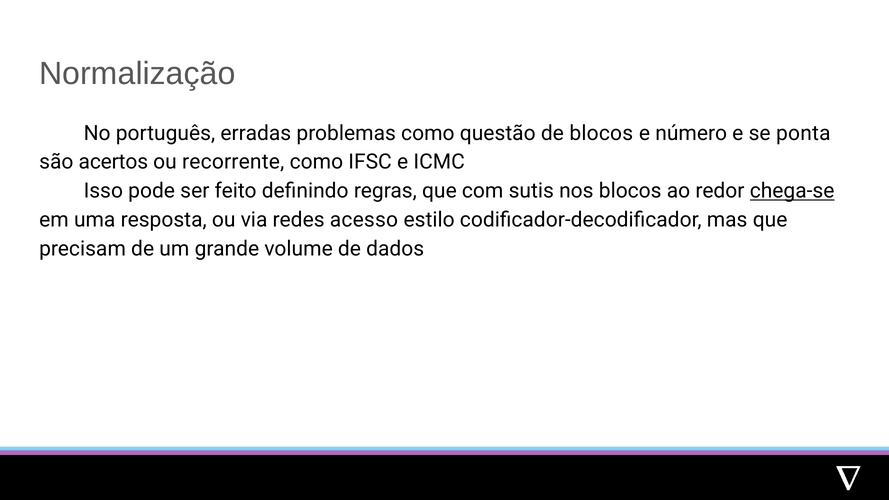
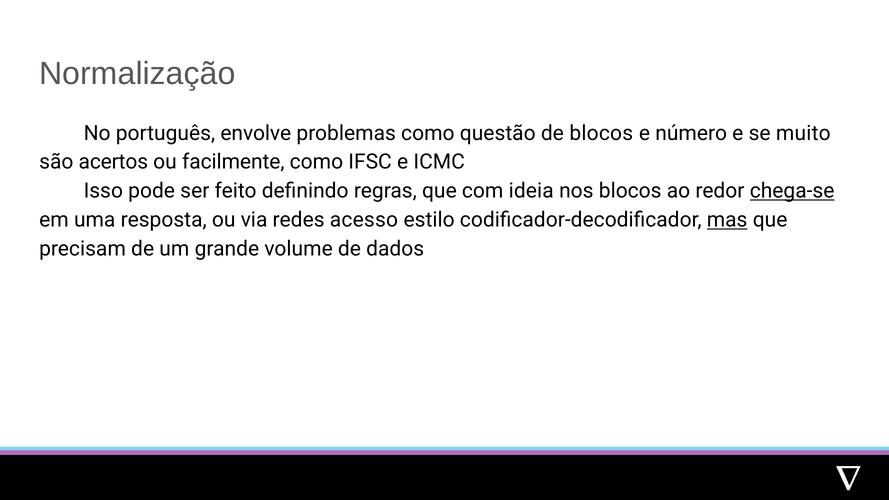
erradas: erradas -> envolve
ponta: ponta -> muito
recorrente: recorrente -> facilmente
sutis: sutis -> ideia
mas underline: none -> present
